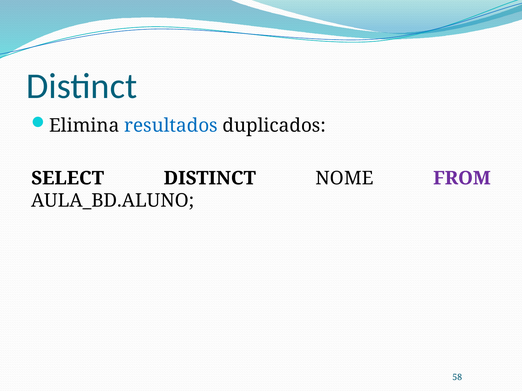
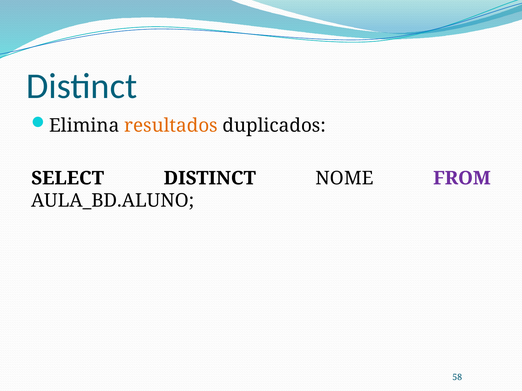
resultados colour: blue -> orange
